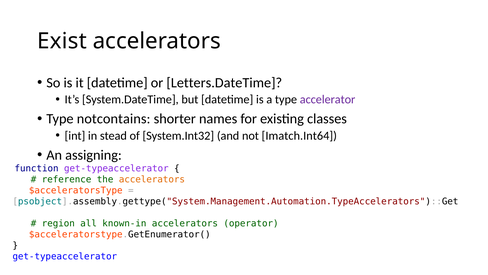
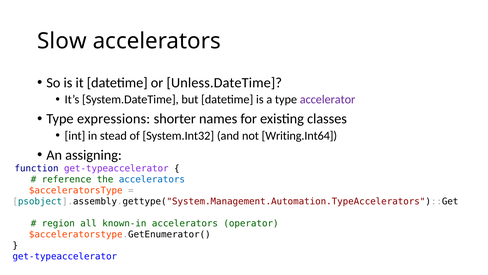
Exist: Exist -> Slow
Letters.DateTime: Letters.DateTime -> Unless.DateTime
notcontains: notcontains -> expressions
Imatch.Int64: Imatch.Int64 -> Writing.Int64
accelerators at (152, 179) colour: orange -> blue
